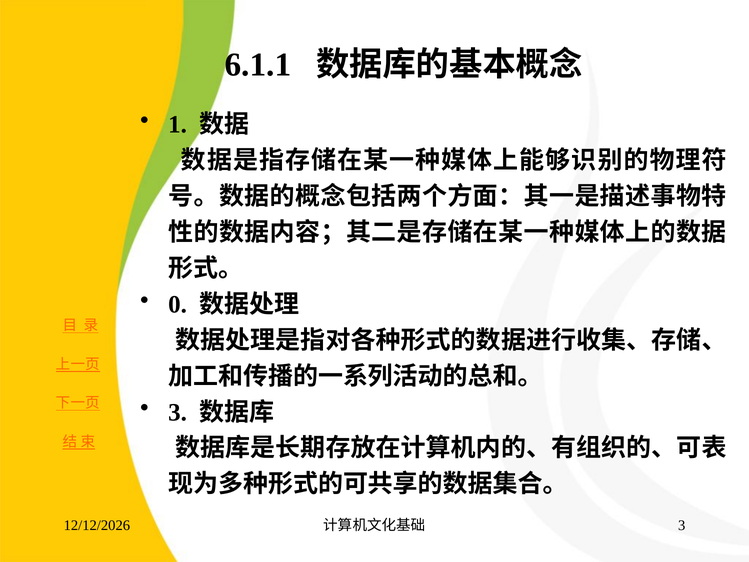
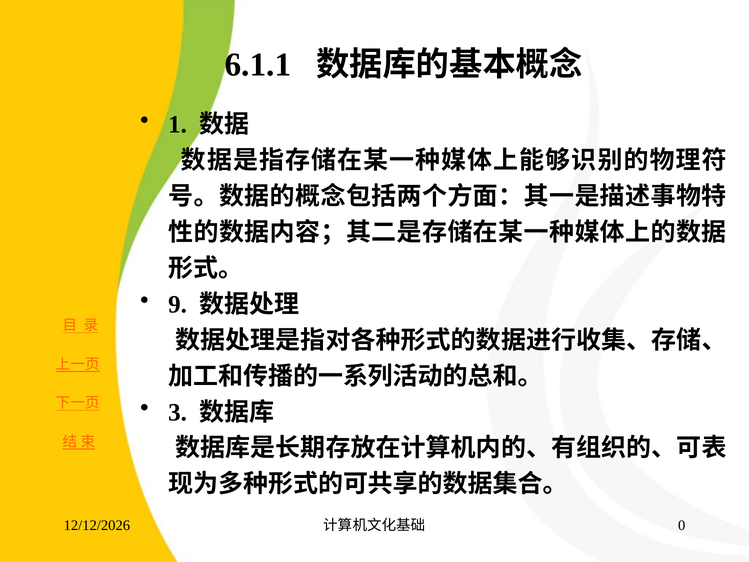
0: 0 -> 9
3 at (682, 525): 3 -> 0
